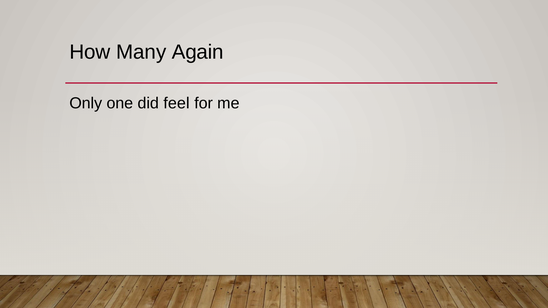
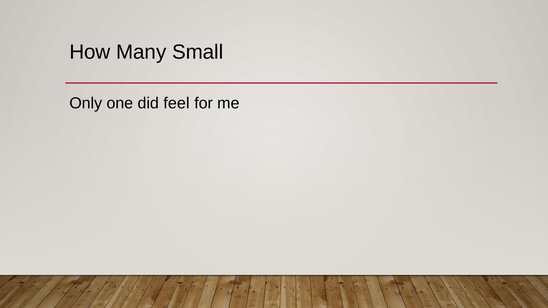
Again: Again -> Small
